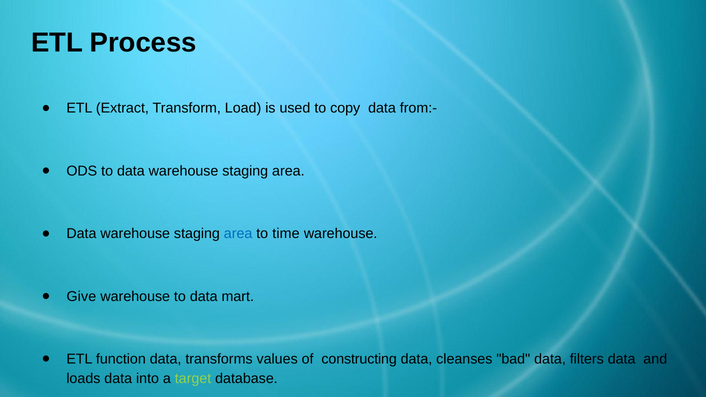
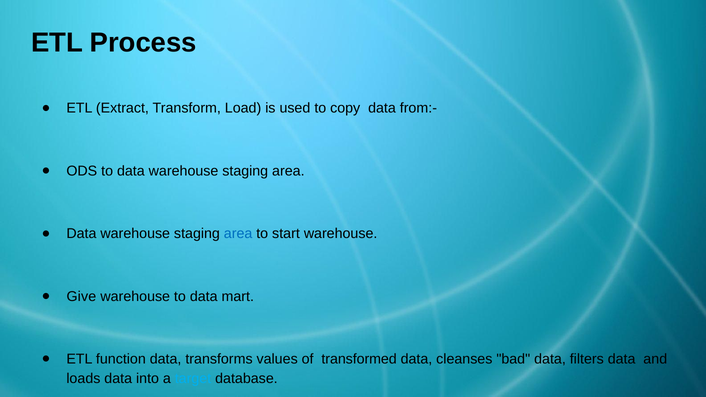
time: time -> start
constructing: constructing -> transformed
target colour: light green -> light blue
